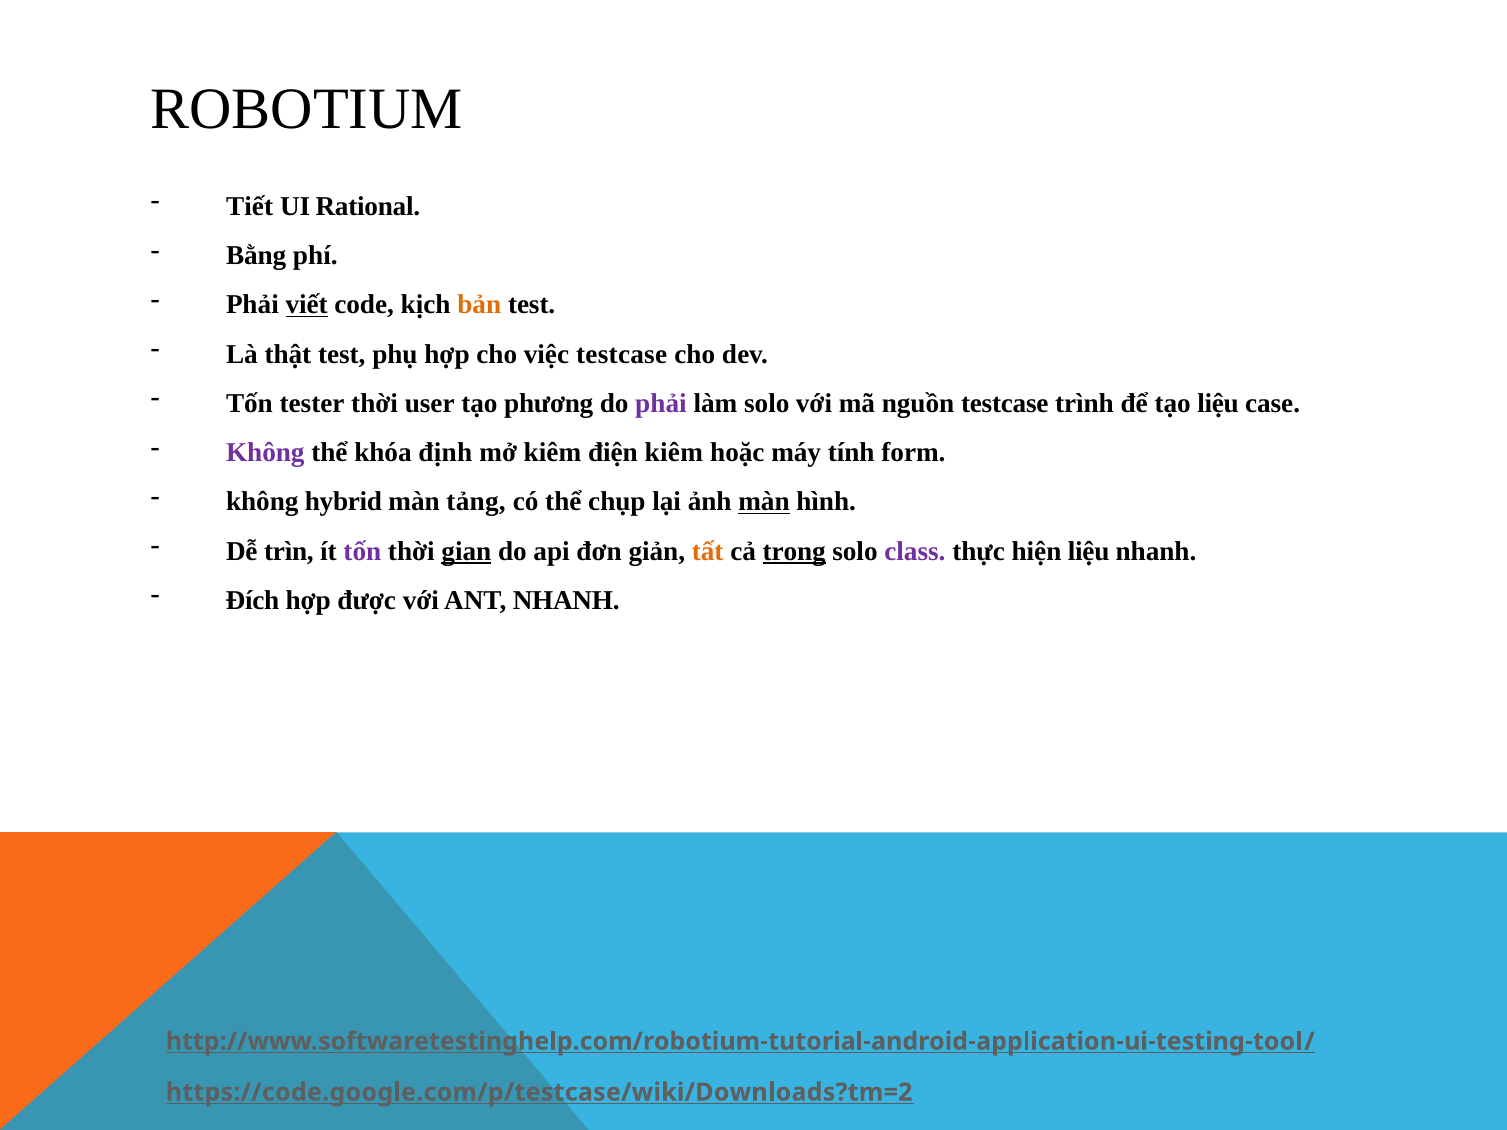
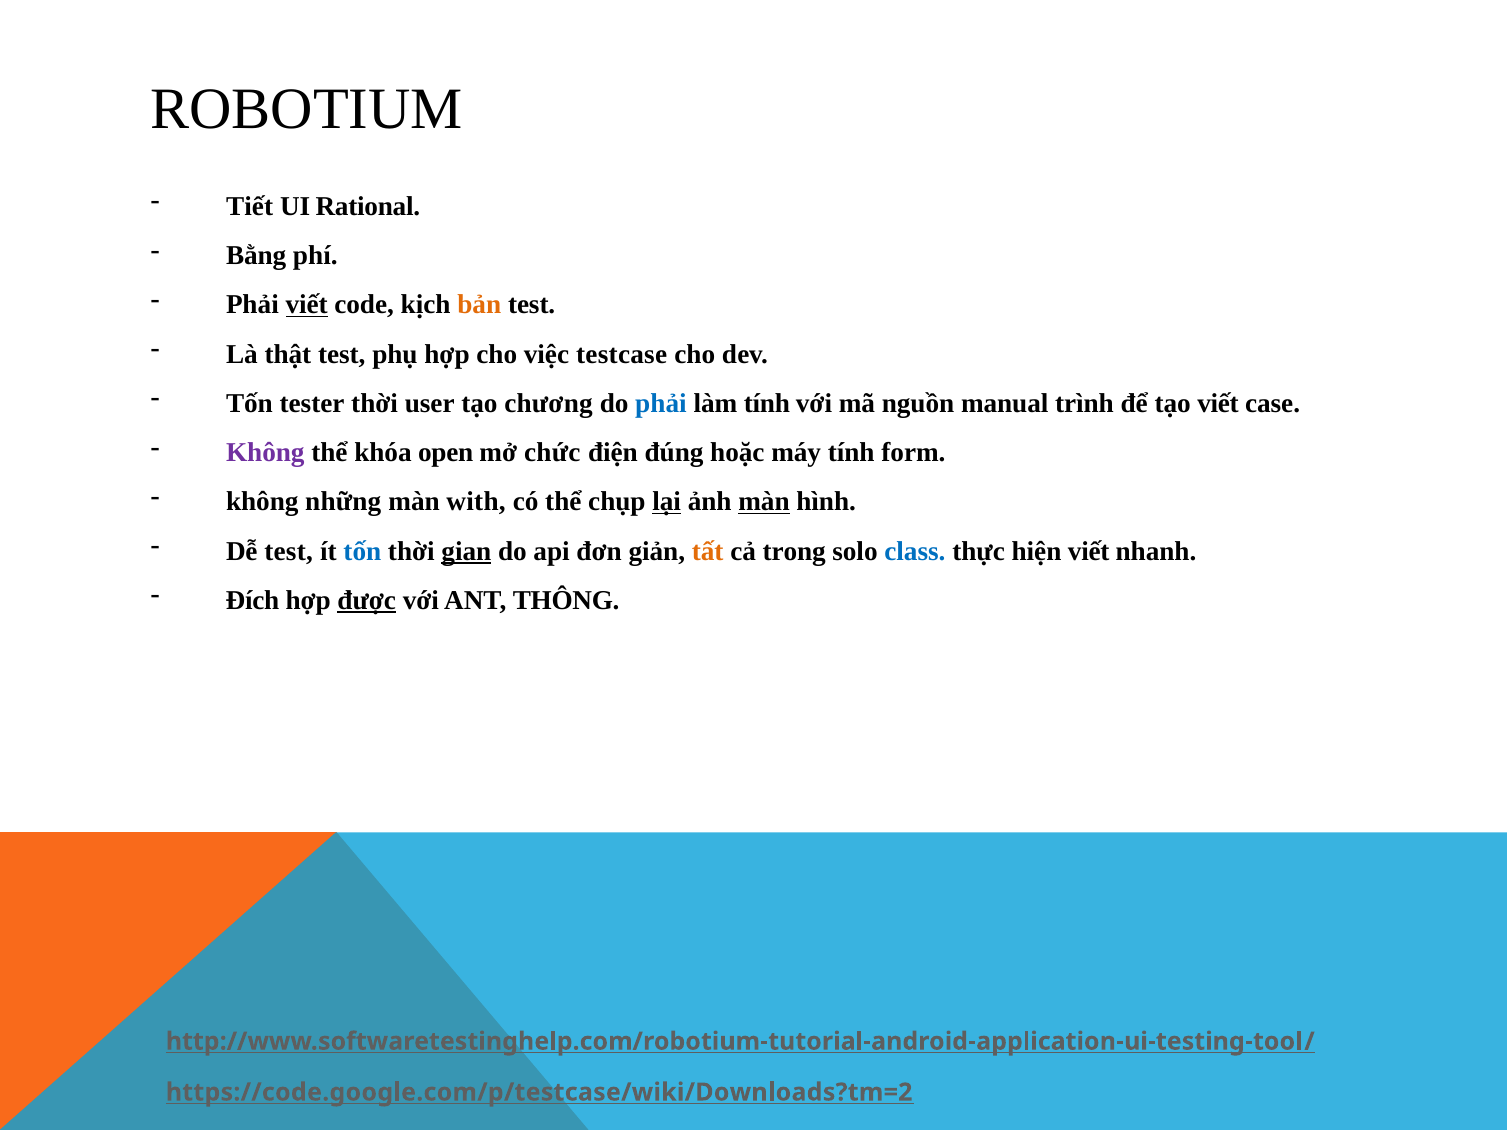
phương: phương -> chương
phải at (661, 403) colour: purple -> blue
làm solo: solo -> tính
nguồn testcase: testcase -> manual
tạo liệu: liệu -> viết
định: định -> open
mở kiêm: kiêm -> chức
điện kiêm: kiêm -> đúng
hybrid: hybrid -> những
tảng: tảng -> with
lại underline: none -> present
Dễ trìn: trìn -> test
tốn at (362, 551) colour: purple -> blue
trong underline: present -> none
class colour: purple -> blue
hiện liệu: liệu -> viết
được underline: none -> present
ANT NHANH: NHANH -> THÔNG
